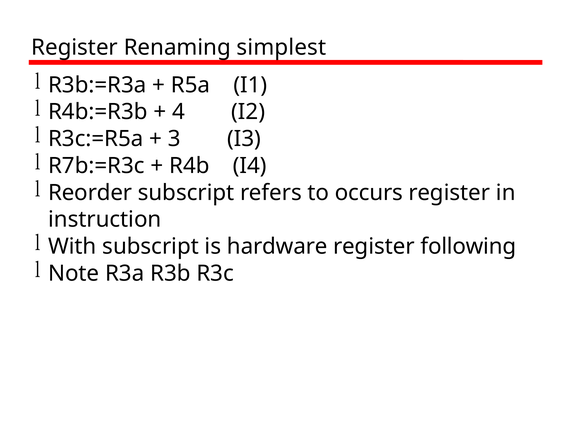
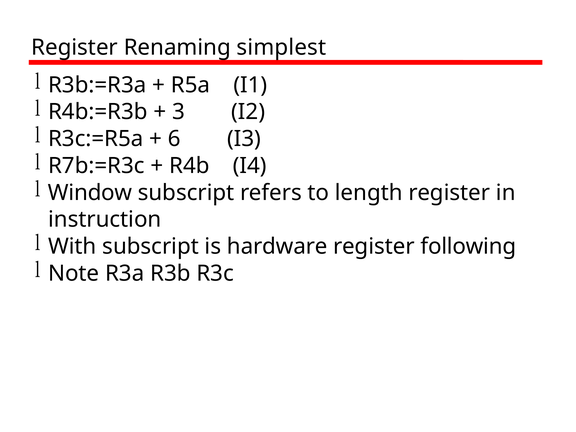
4: 4 -> 3
3: 3 -> 6
Reorder: Reorder -> Window
occurs: occurs -> length
